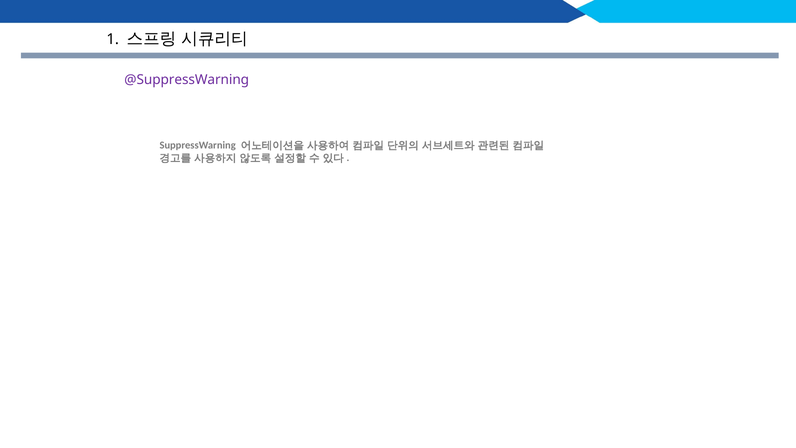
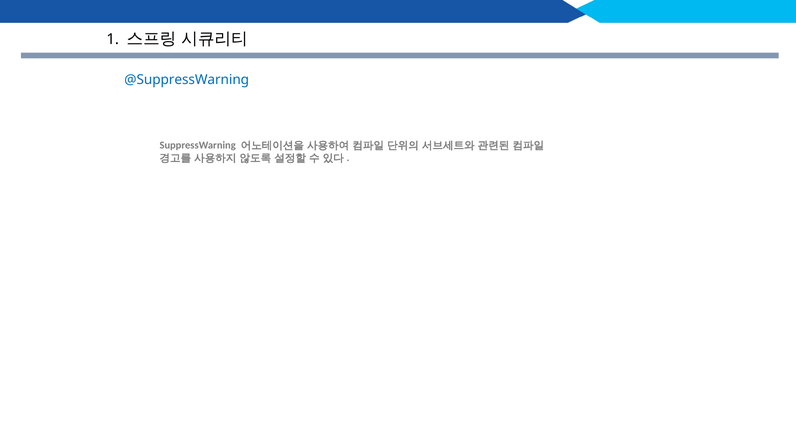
@SuppressWarning colour: purple -> blue
